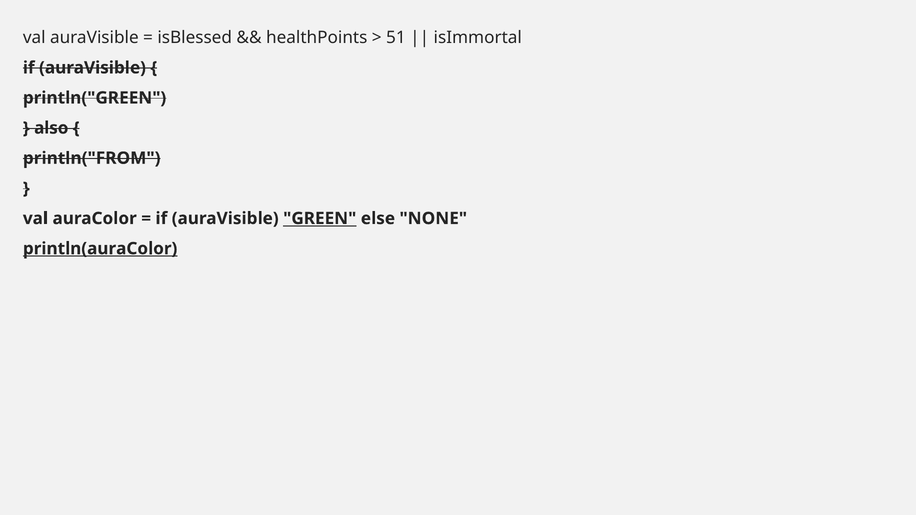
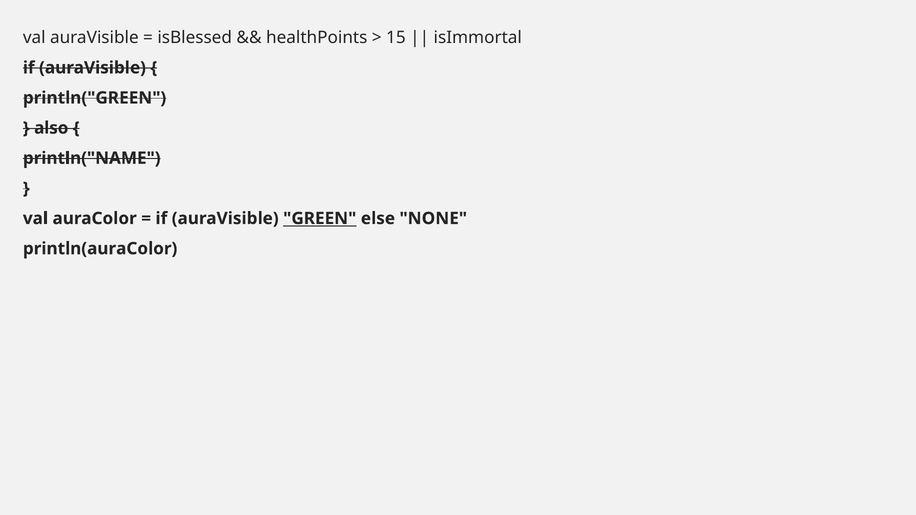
51: 51 -> 15
println("FROM: println("FROM -> println("NAME
println(auraColor underline: present -> none
